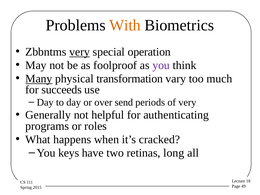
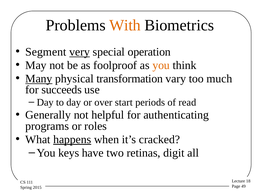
Zbbntms: Zbbntms -> Segment
you at (161, 65) colour: purple -> orange
send: send -> start
of very: very -> read
happens underline: none -> present
long: long -> digit
